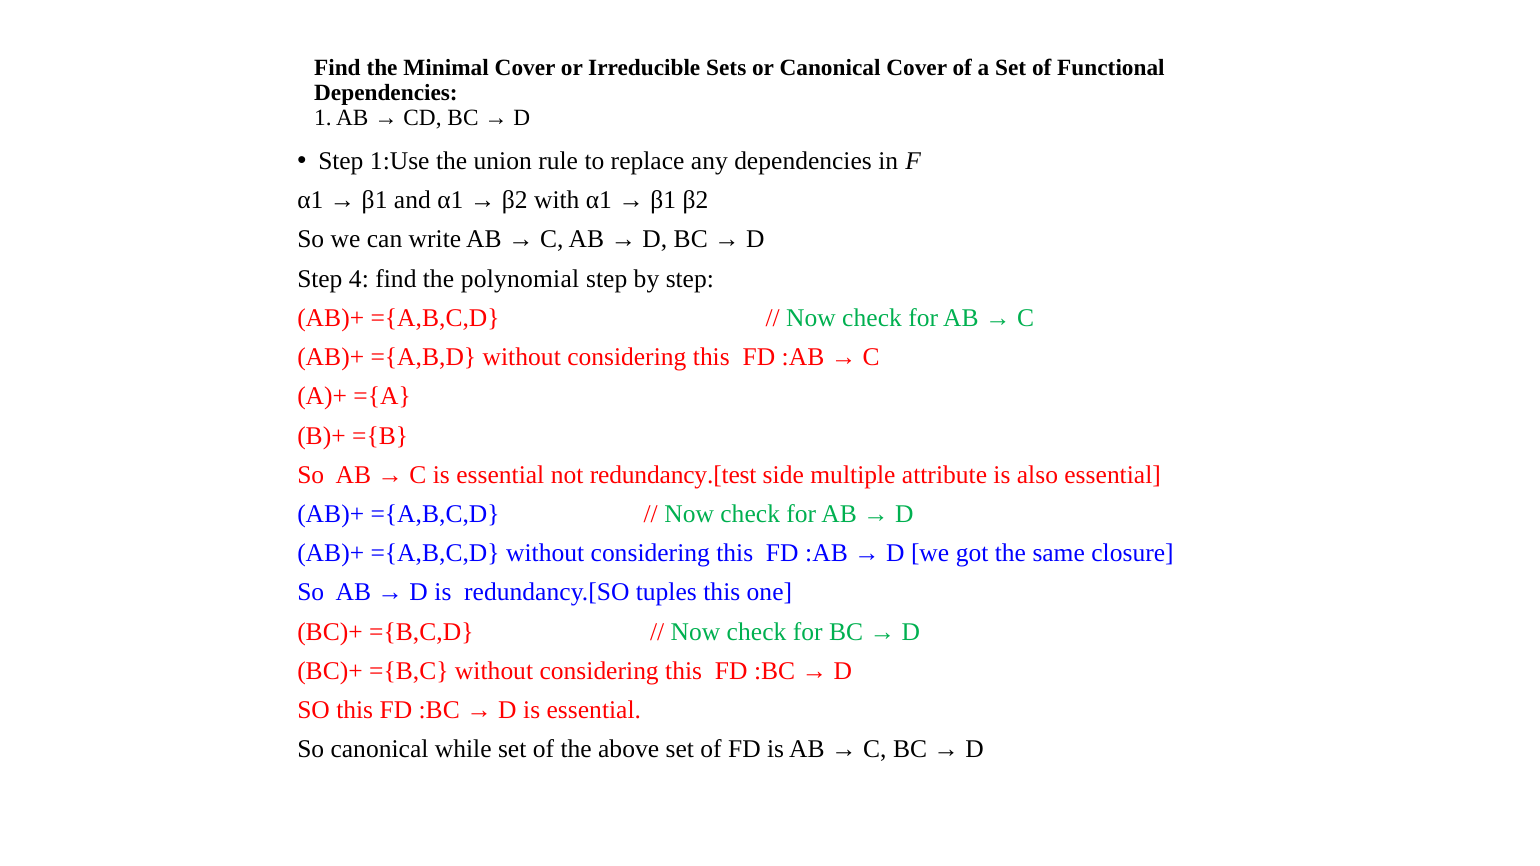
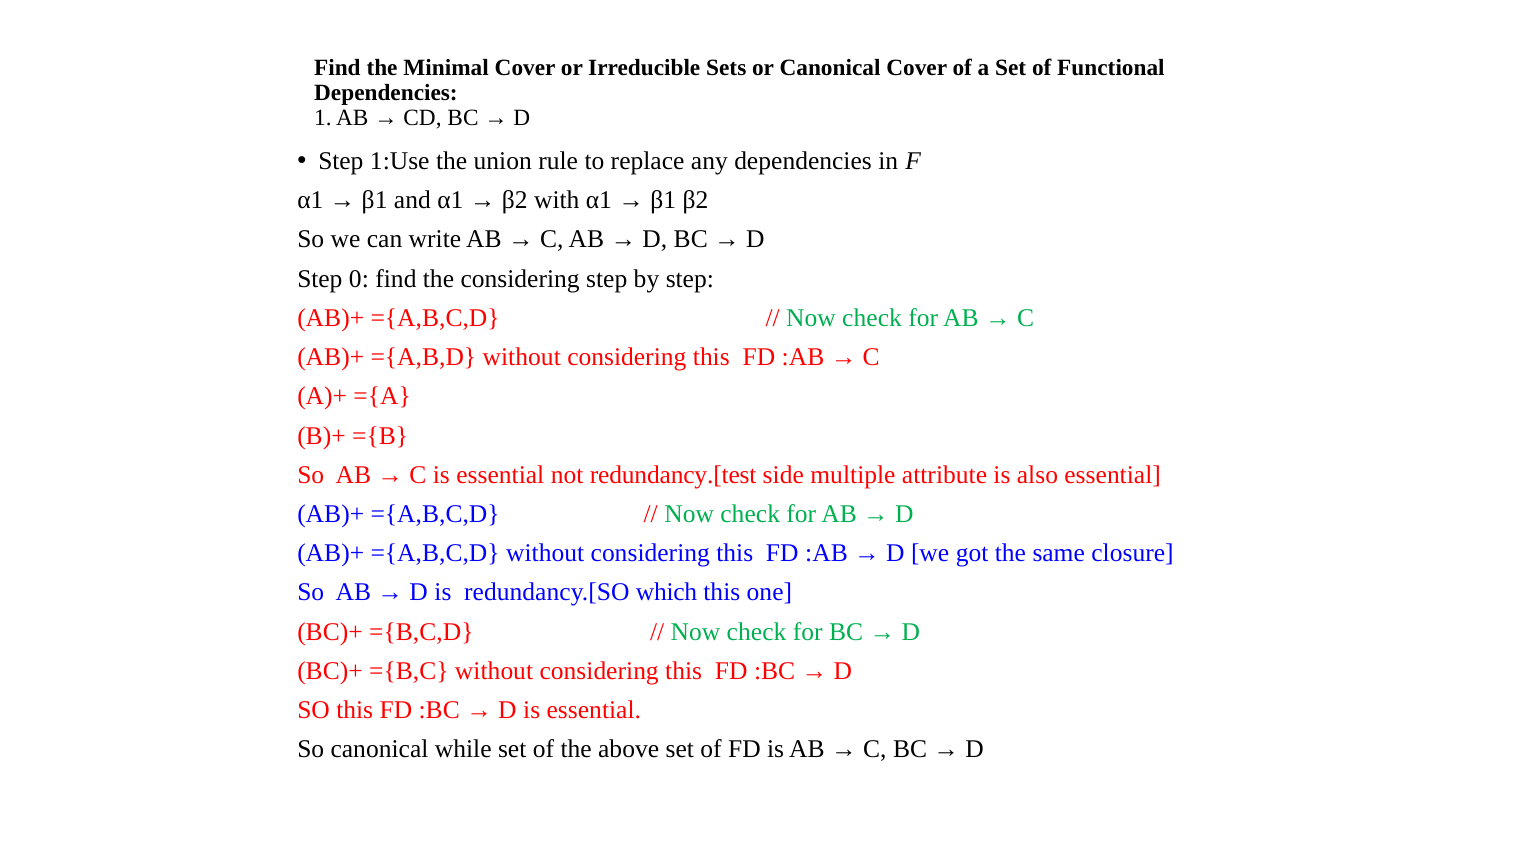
4: 4 -> 0
the polynomial: polynomial -> considering
tuples: tuples -> which
